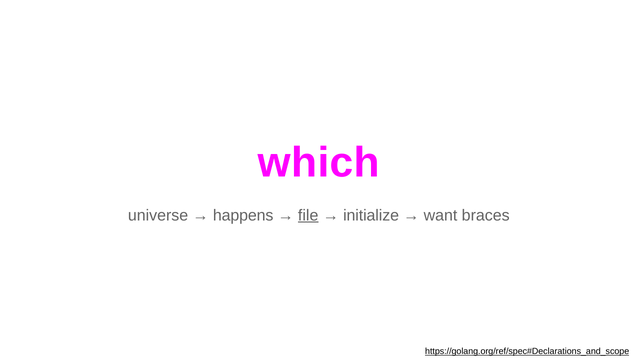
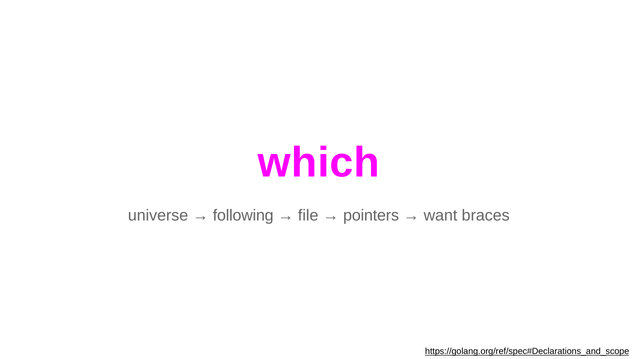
happens: happens -> following
file underline: present -> none
initialize: initialize -> pointers
